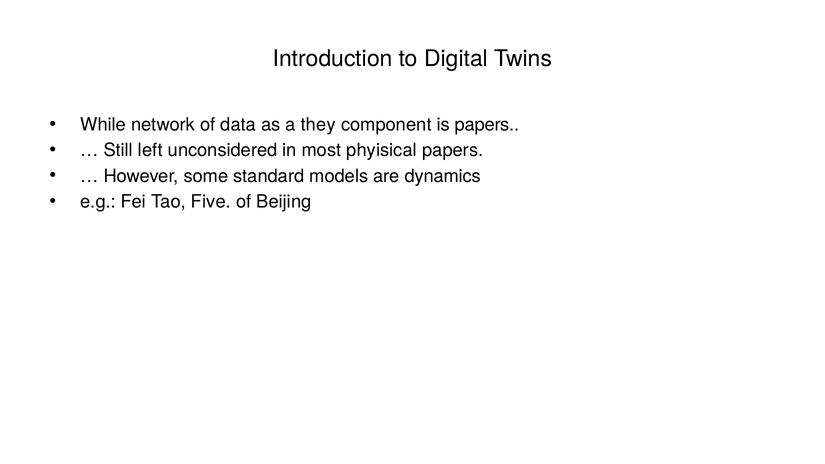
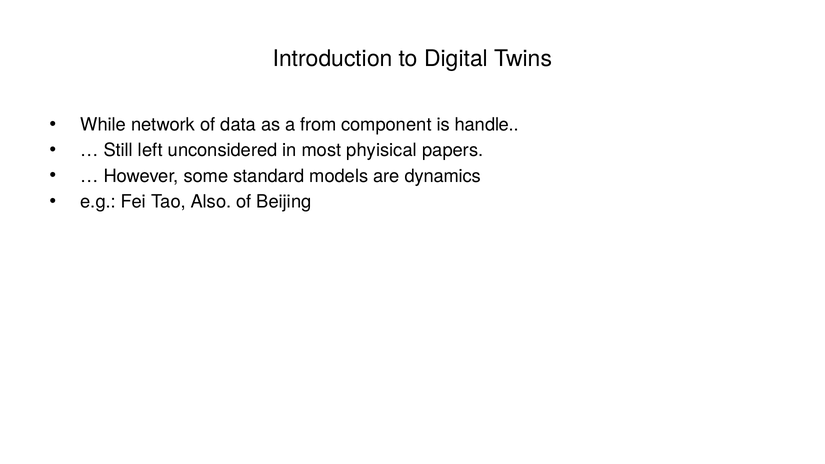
they: they -> from
is papers: papers -> handle
Five: Five -> Also
